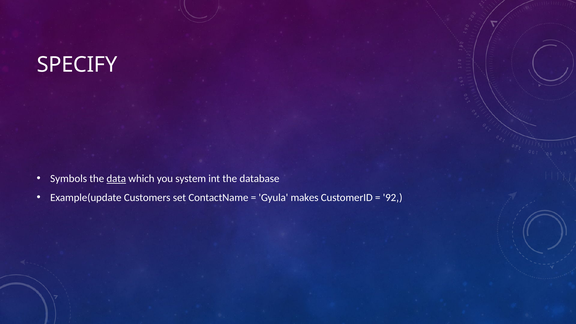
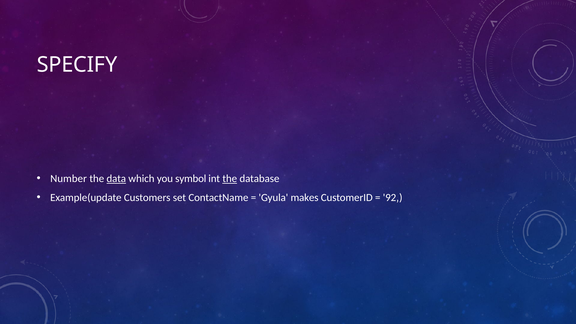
Symbols: Symbols -> Number
system: system -> symbol
the at (230, 179) underline: none -> present
